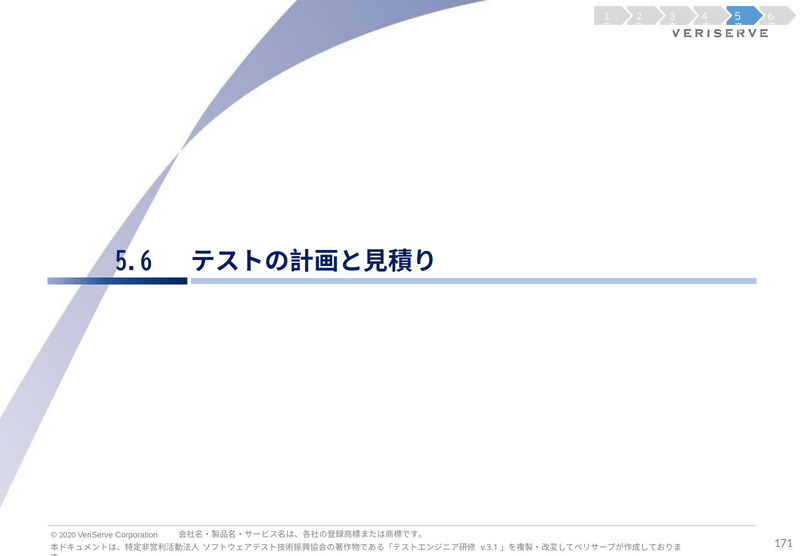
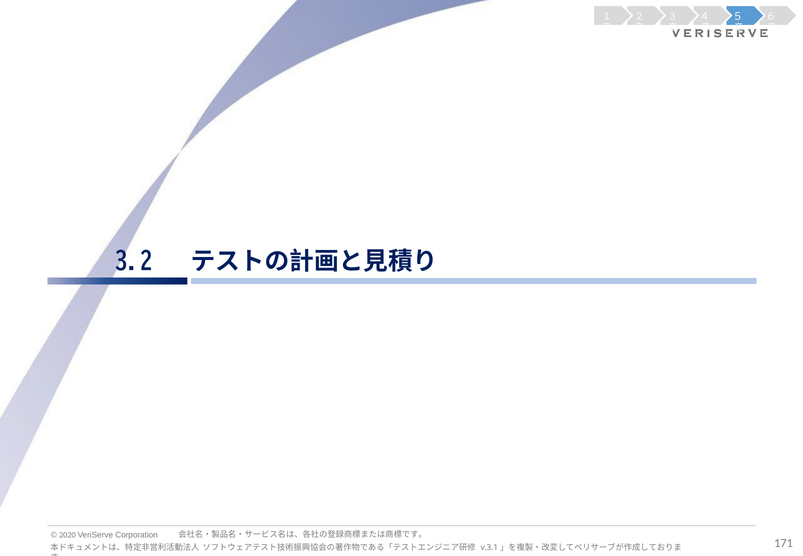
5.6: 5.6 -> 3.2
